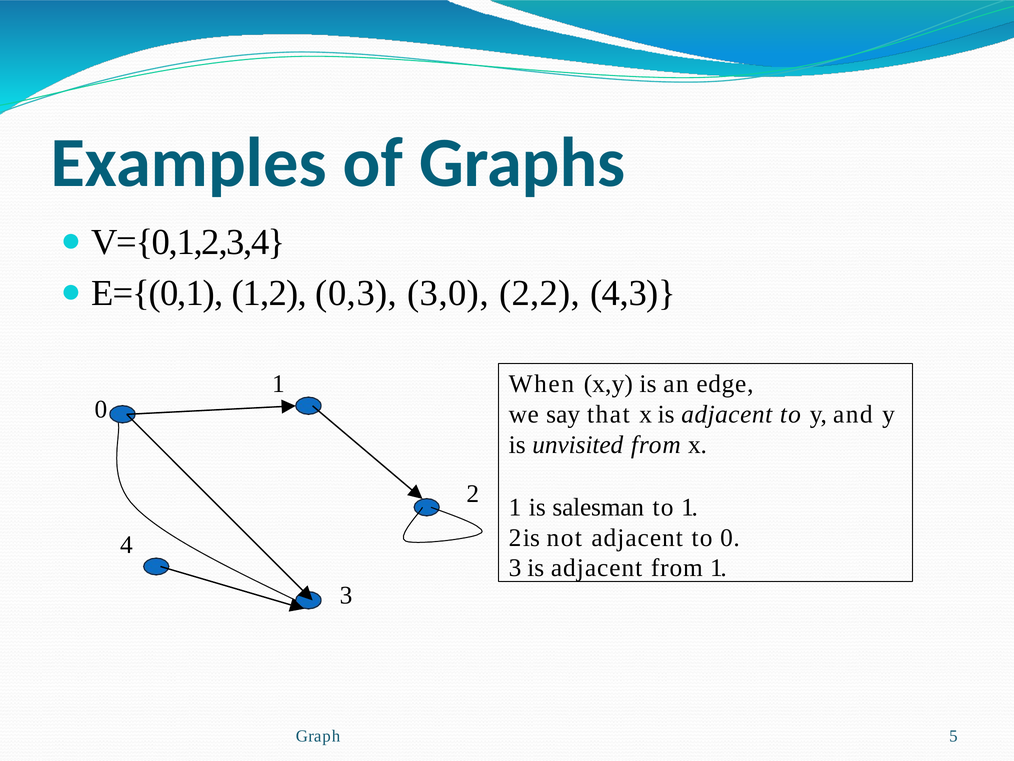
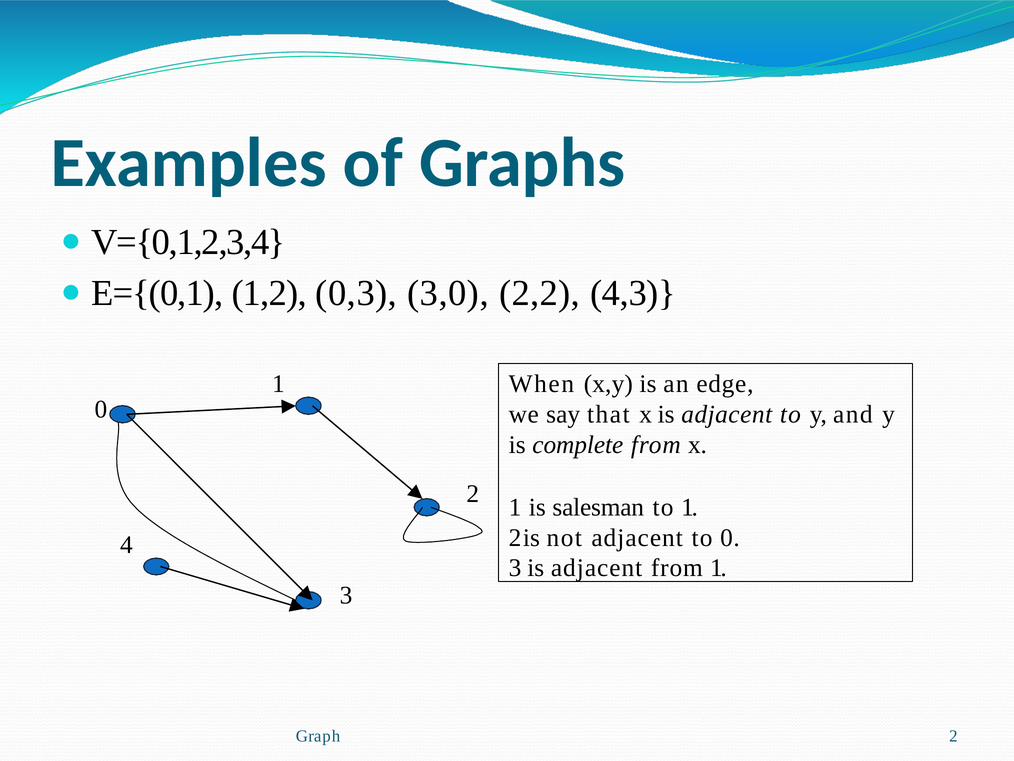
unvisited: unvisited -> complete
Graph 5: 5 -> 2
